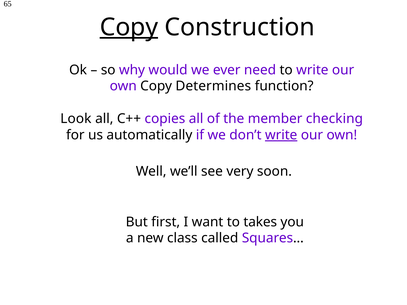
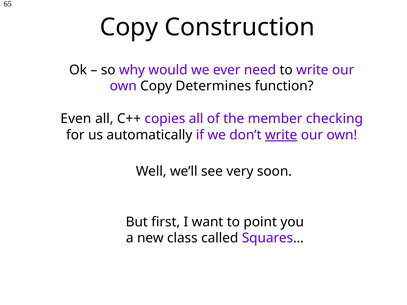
Copy at (129, 27) underline: present -> none
Look: Look -> Even
takes: takes -> point
